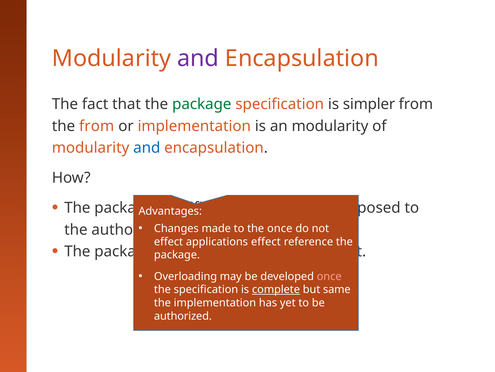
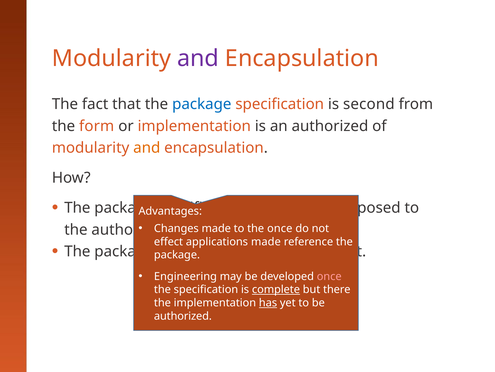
package at (202, 104) colour: green -> blue
simpler: simpler -> second
the from: from -> form
an modularity: modularity -> authorized
and at (147, 148) colour: blue -> orange
applications effect: effect -> made
Overloading: Overloading -> Engineering
same: same -> there
has underline: none -> present
